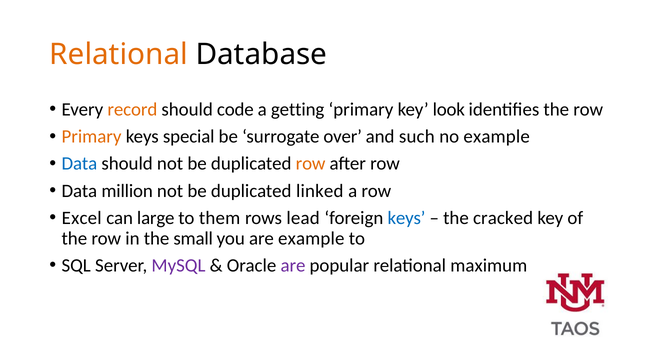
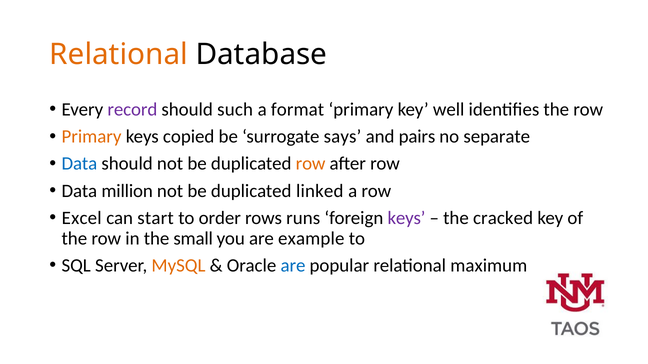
record colour: orange -> purple
code: code -> such
getting: getting -> format
look: look -> well
special: special -> copied
over: over -> says
such: such -> pairs
no example: example -> separate
large: large -> start
them: them -> order
lead: lead -> runs
keys at (407, 218) colour: blue -> purple
MySQL colour: purple -> orange
are at (293, 266) colour: purple -> blue
